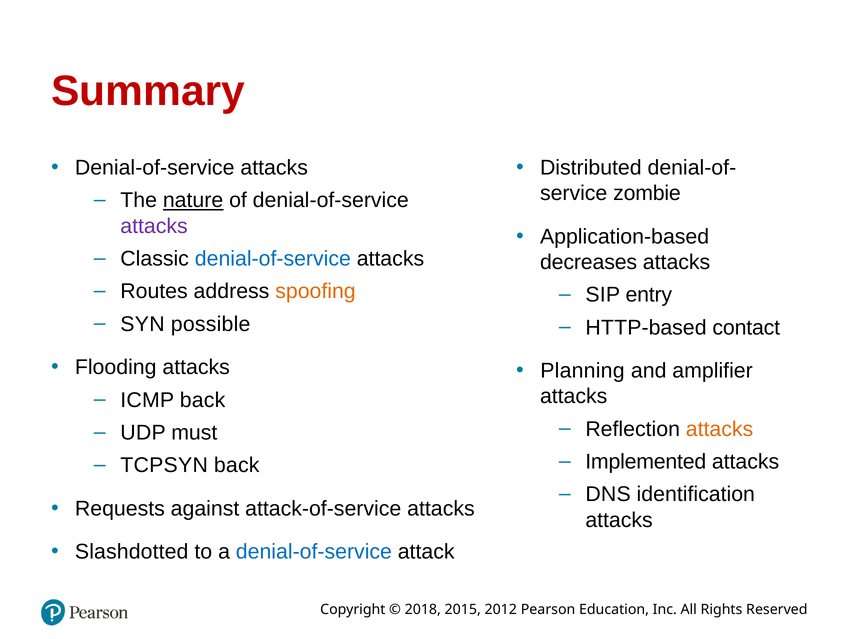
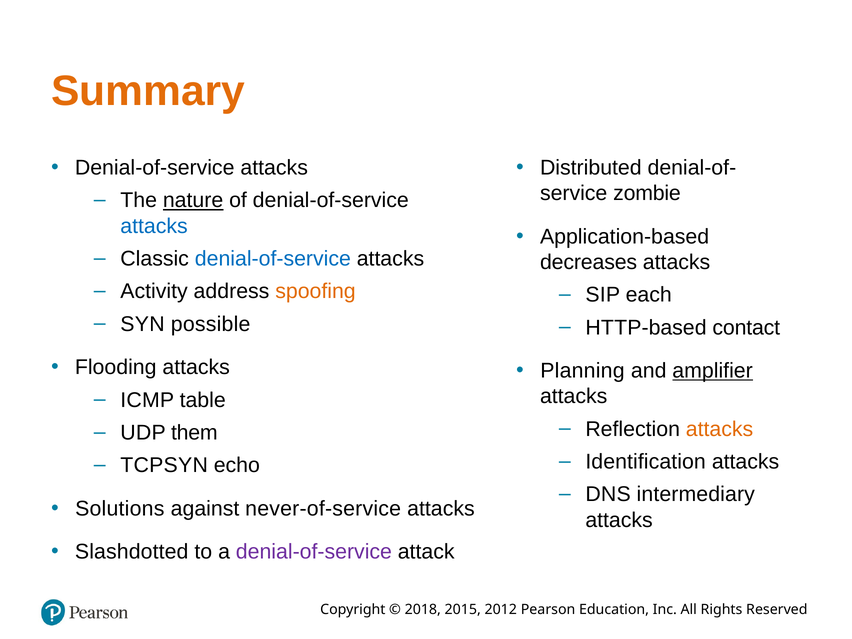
Summary colour: red -> orange
attacks at (154, 226) colour: purple -> blue
Routes: Routes -> Activity
entry: entry -> each
amplifier underline: none -> present
P back: back -> table
must: must -> them
Implemented: Implemented -> Identification
N back: back -> echo
identification: identification -> intermediary
Requests: Requests -> Solutions
attack-of-service: attack-of-service -> never-of-service
denial-of-service at (314, 552) colour: blue -> purple
